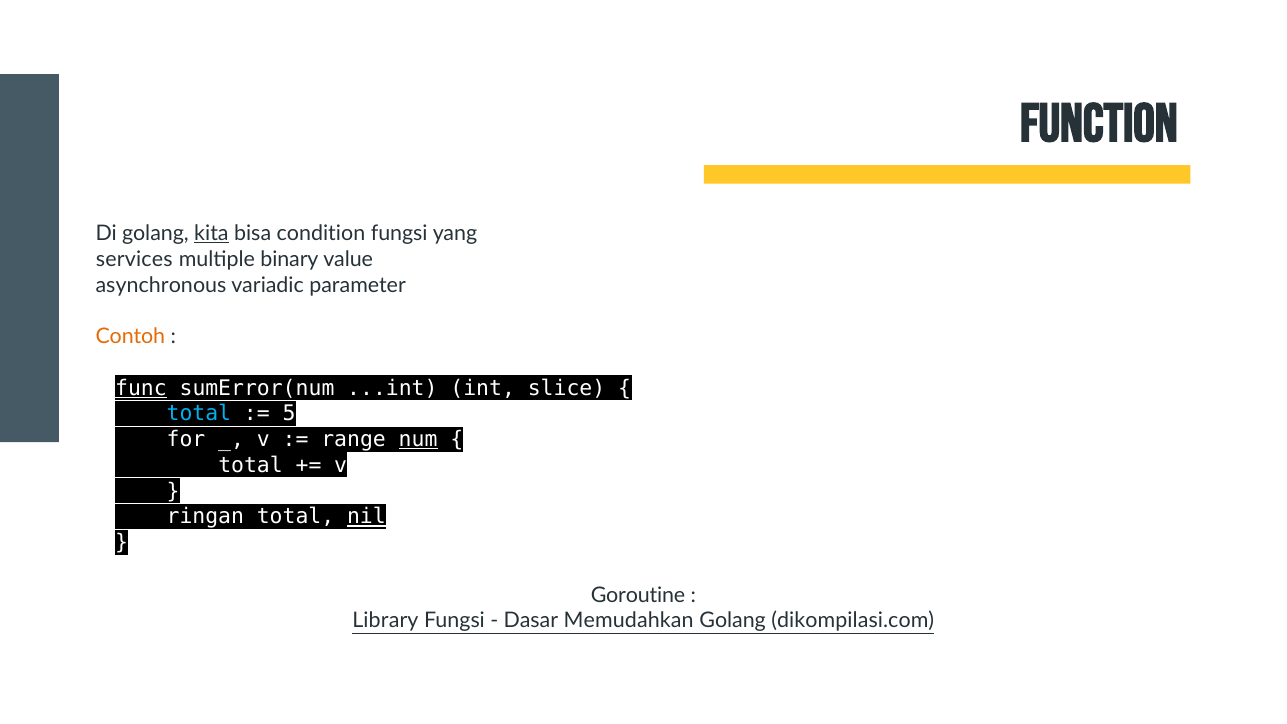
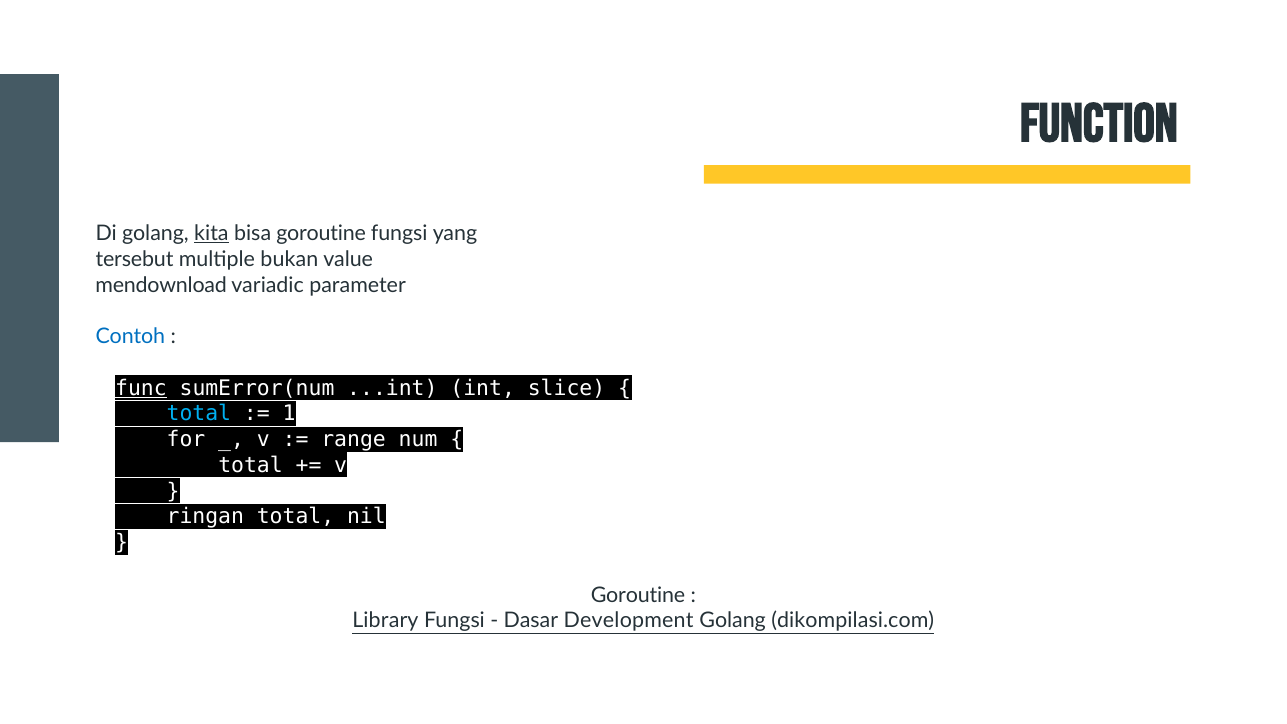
bisa condition: condition -> goroutine
services: services -> tersebut
binary: binary -> bukan
asynchronous: asynchronous -> mendownload
Contoh colour: orange -> blue
5: 5 -> 1
num underline: present -> none
nil underline: present -> none
Memudahkan: Memudahkan -> Development
